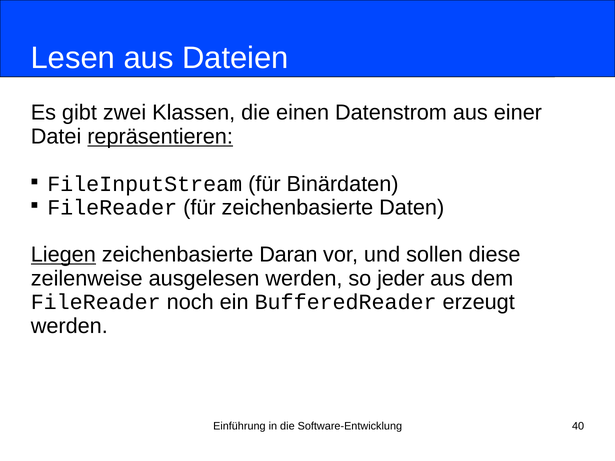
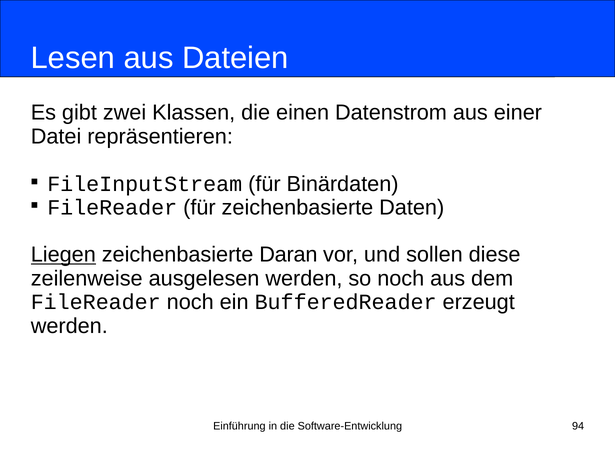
repräsentieren underline: present -> none
so jeder: jeder -> noch
40: 40 -> 94
